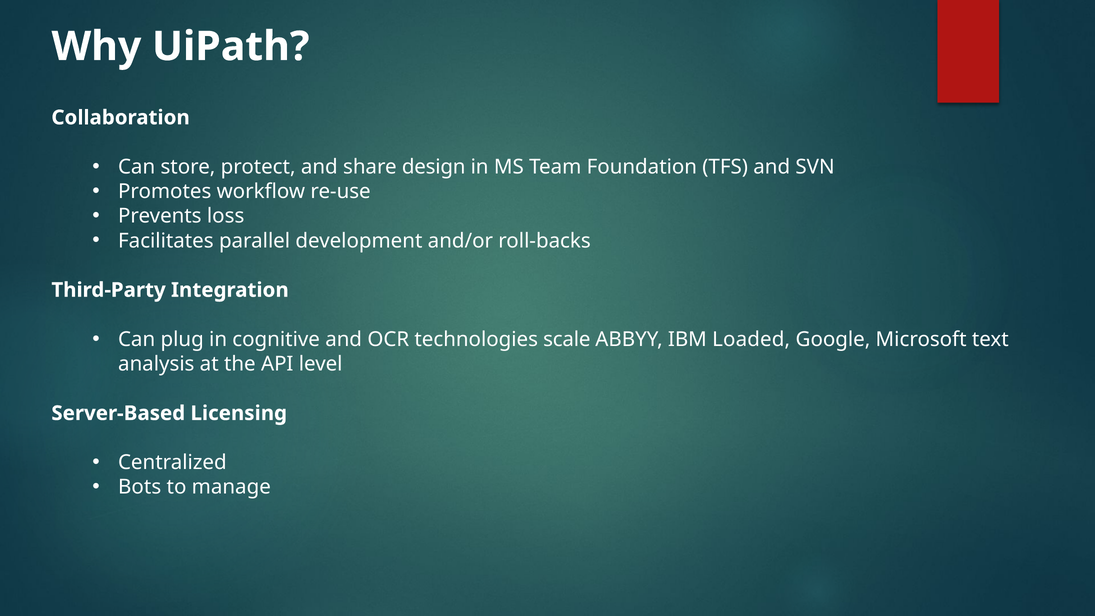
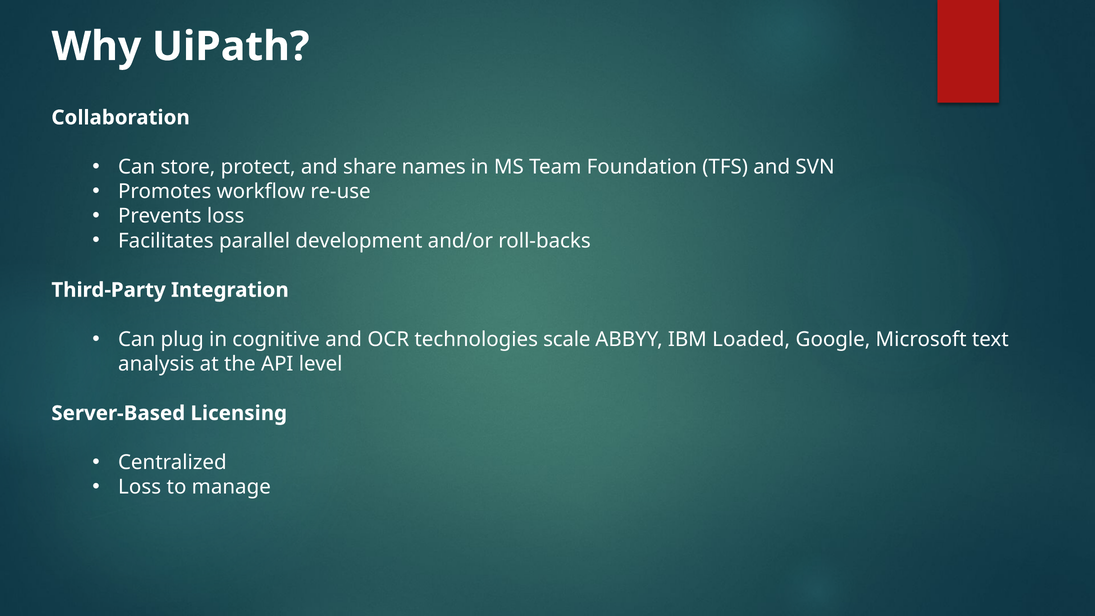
design: design -> names
Bots at (140, 487): Bots -> Loss
